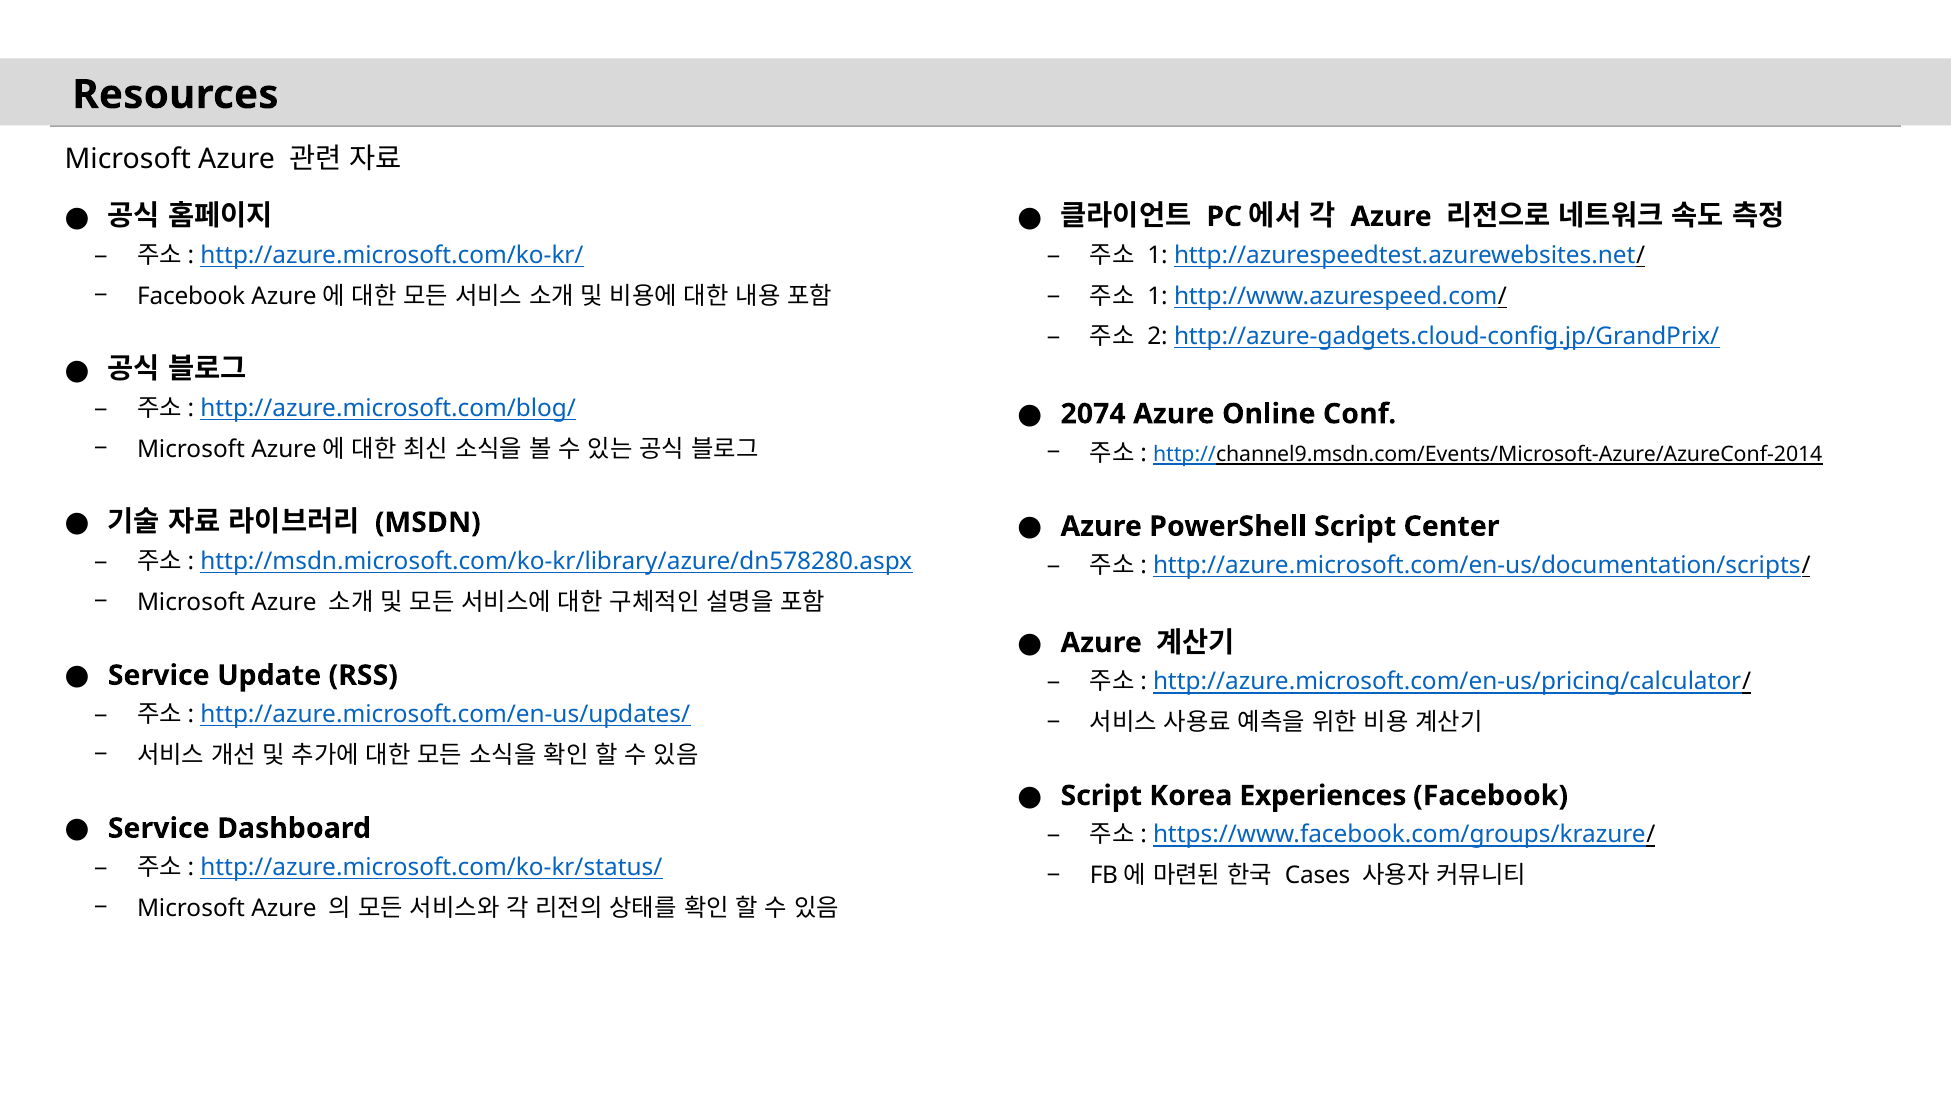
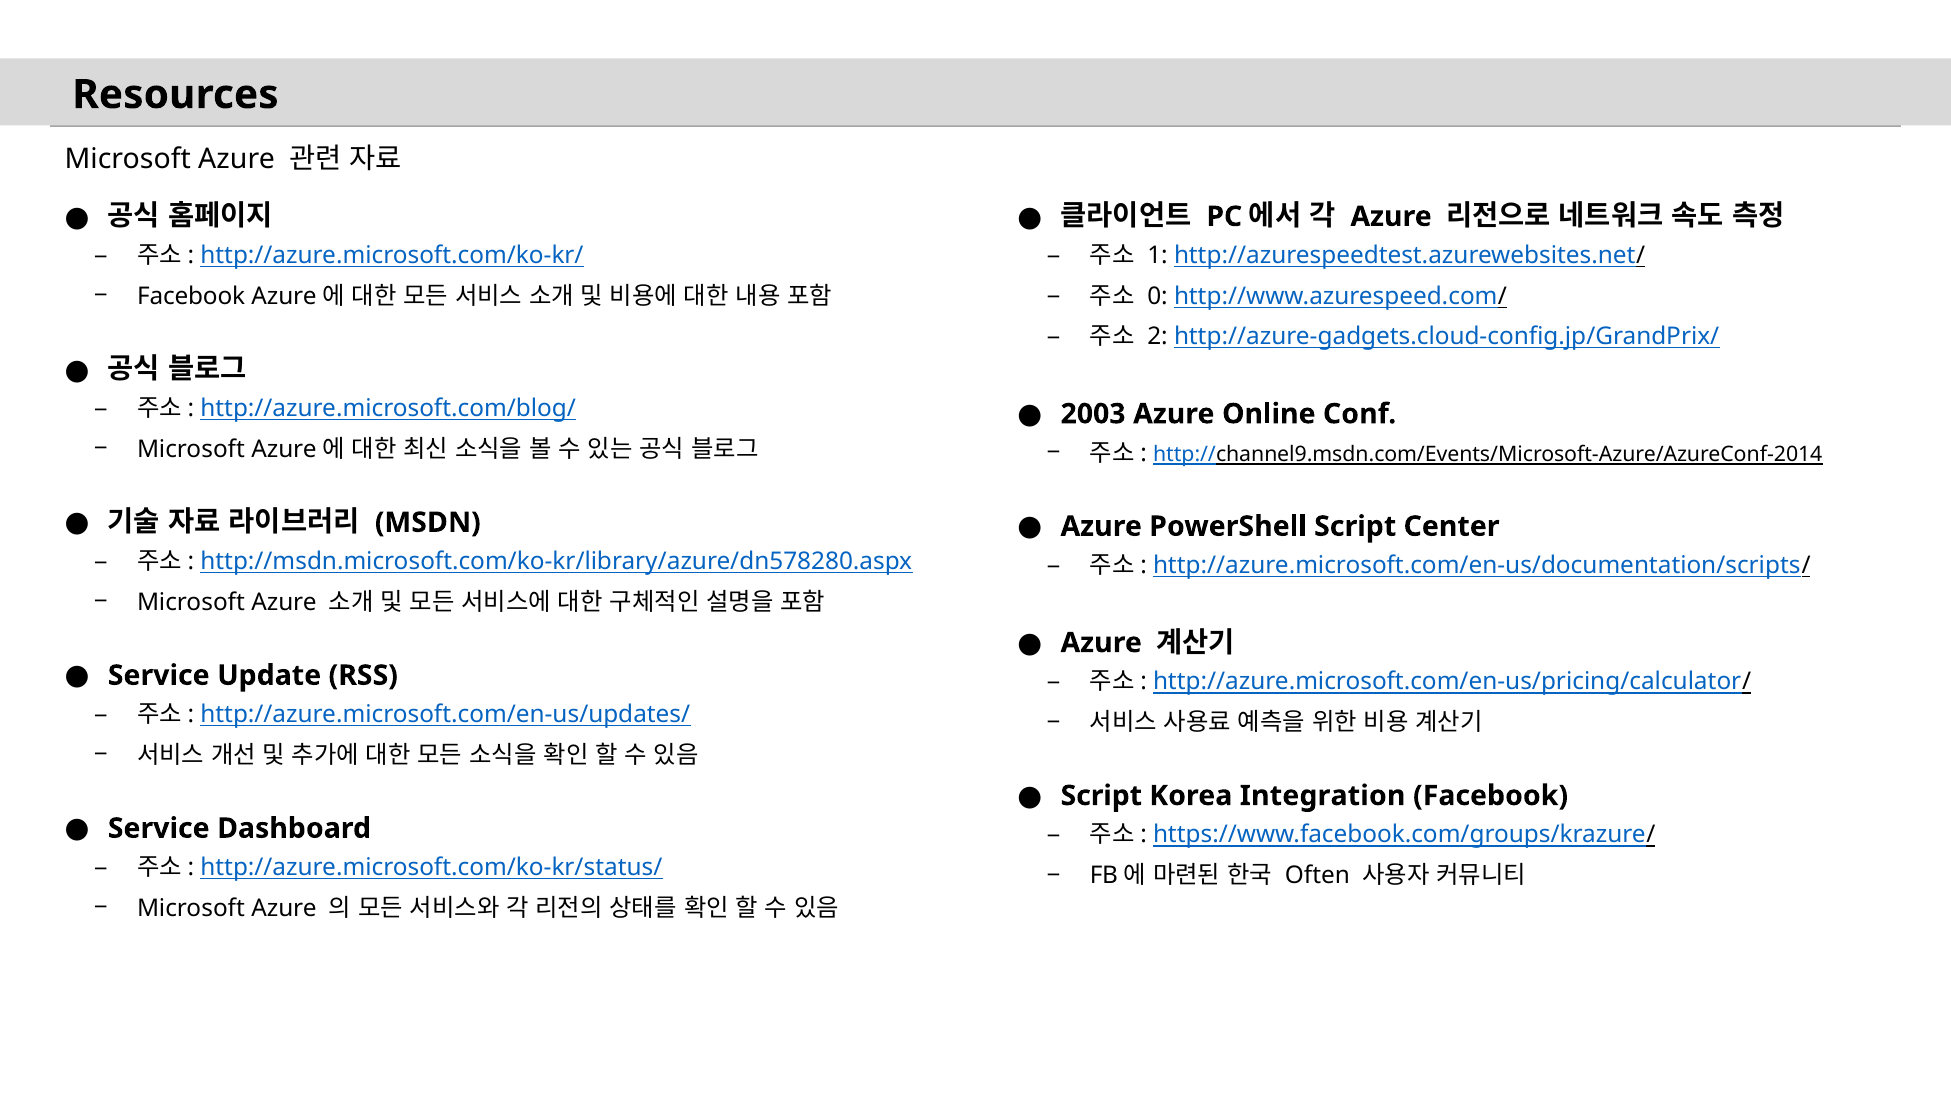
1 at (1157, 296): 1 -> 0
2074: 2074 -> 2003
Experiences: Experiences -> Integration
Cases: Cases -> Often
